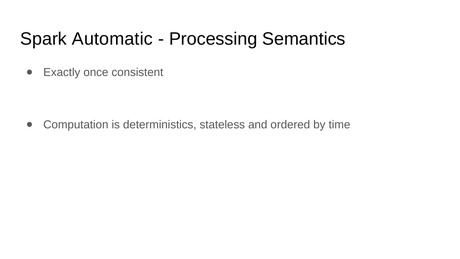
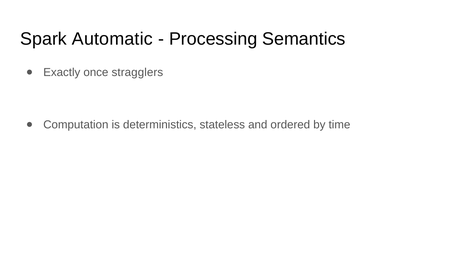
consistent: consistent -> stragglers
